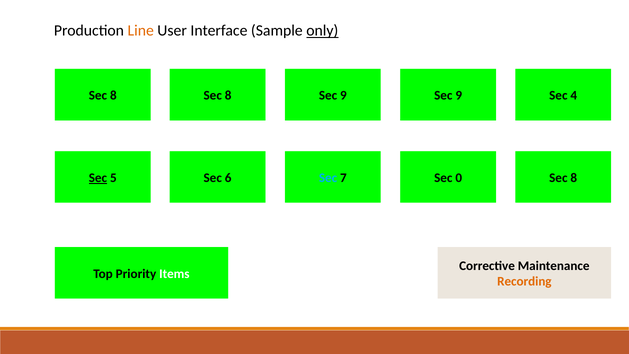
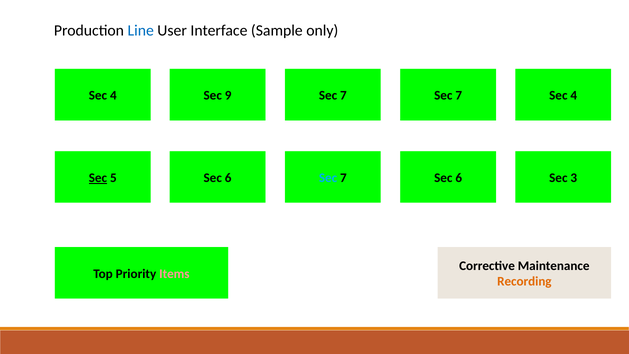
Line colour: orange -> blue
only underline: present -> none
8 at (113, 96): 8 -> 4
8 at (228, 96): 8 -> 9
9 at (343, 96): 9 -> 7
9 at (459, 96): 9 -> 7
7 Sec 0: 0 -> 6
8 at (574, 178): 8 -> 3
Items colour: white -> pink
